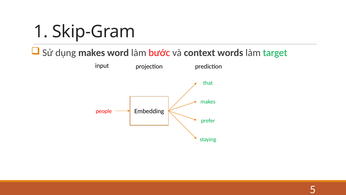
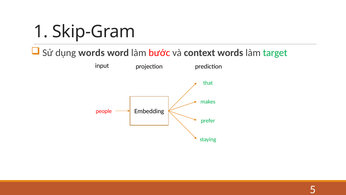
dụng makes: makes -> words
